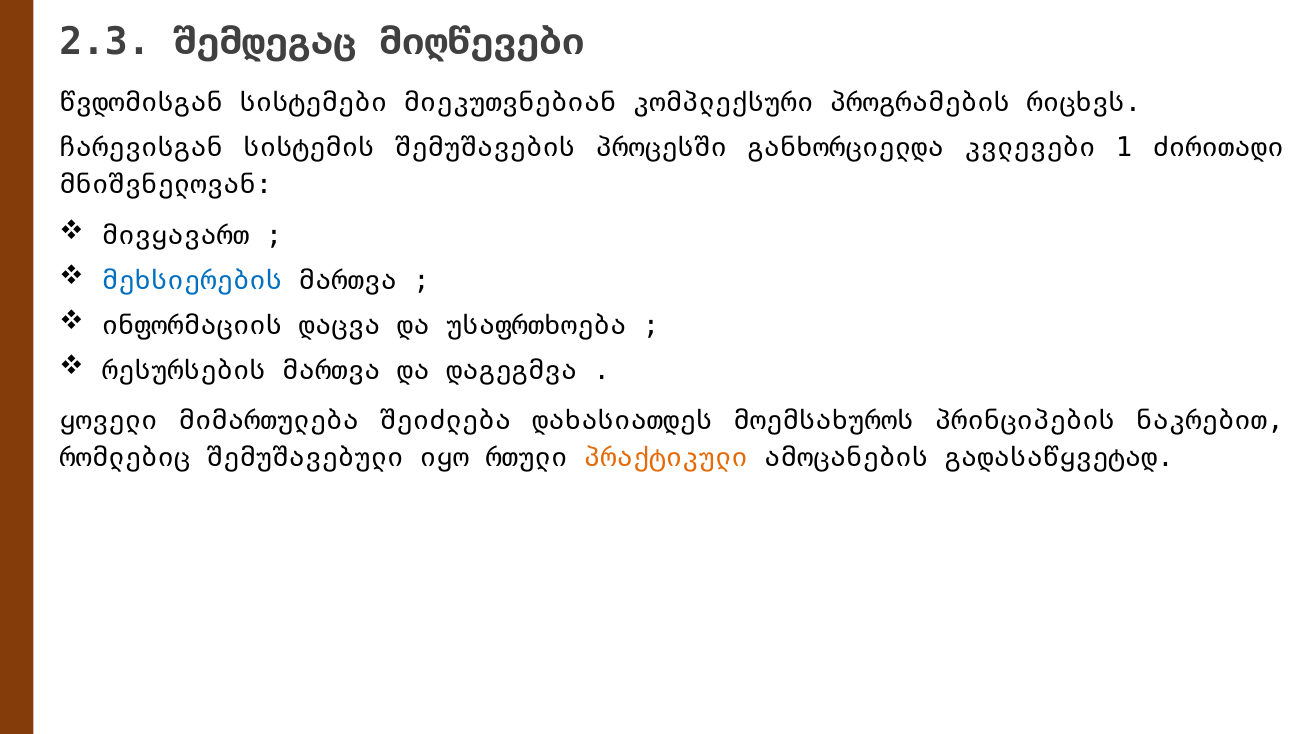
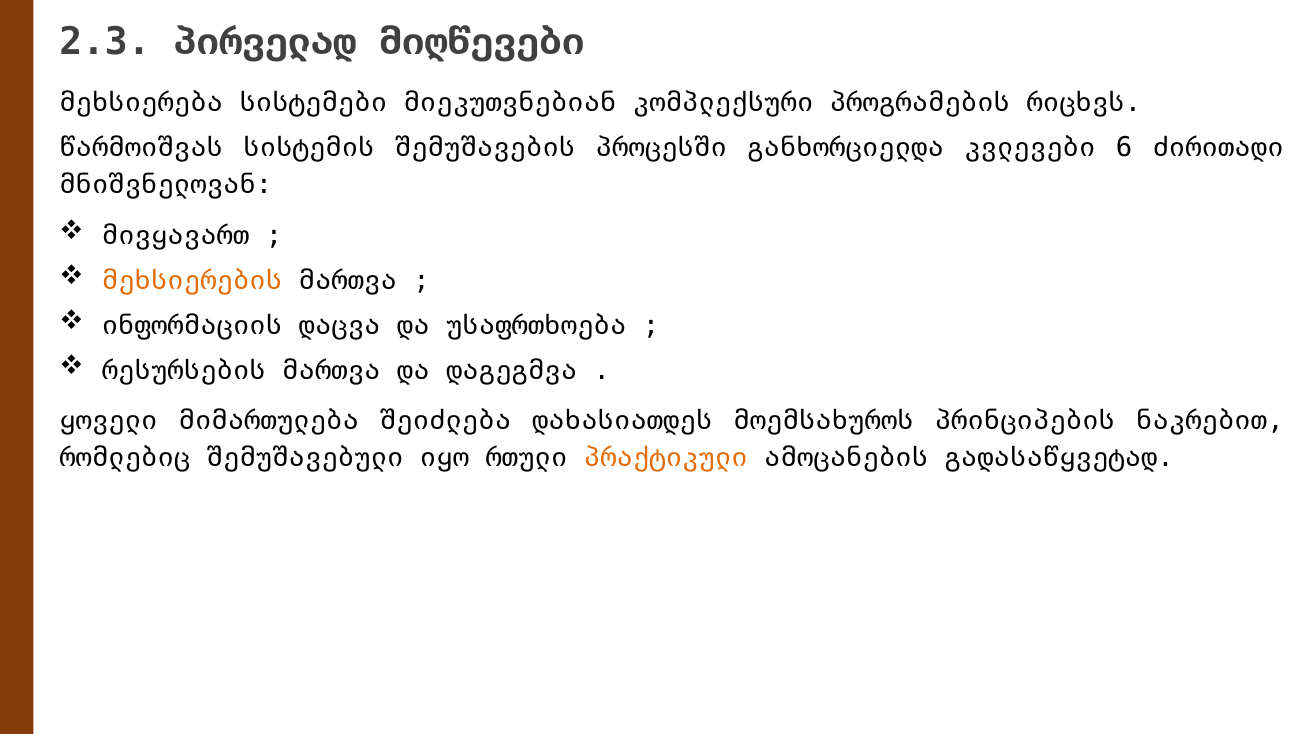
შემდეგაც: შემდეგაც -> პირველად
წვდომისგან: წვდომისგან -> მეხსიერება
ჩარევისგან: ჩარევისგან -> წარმოიშვას
1: 1 -> 6
მეხსიერების colour: blue -> orange
